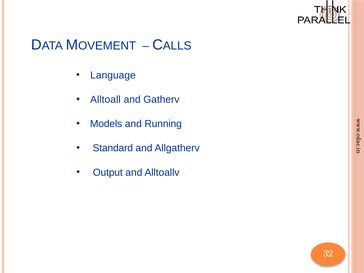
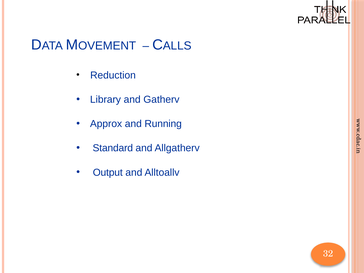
Language: Language -> Reduction
Alltoall: Alltoall -> Library
Models: Models -> Approx
